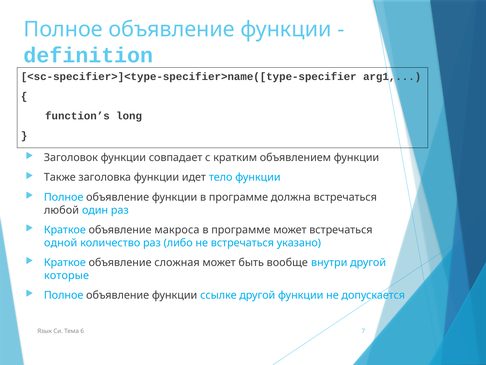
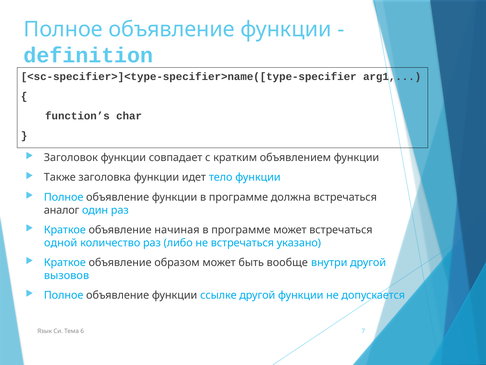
long: long -> char
любой: любой -> аналог
макроса: макроса -> начиная
сложная: сложная -> образом
которые: которые -> вызовов
